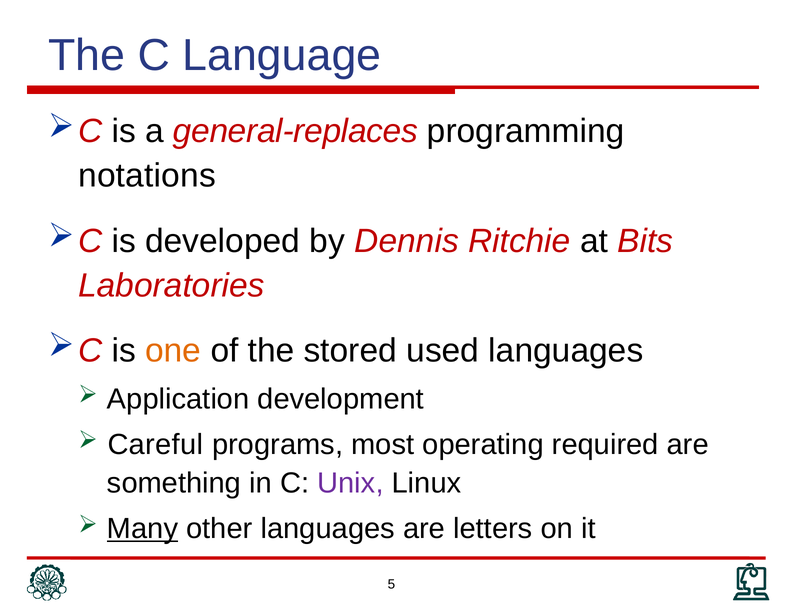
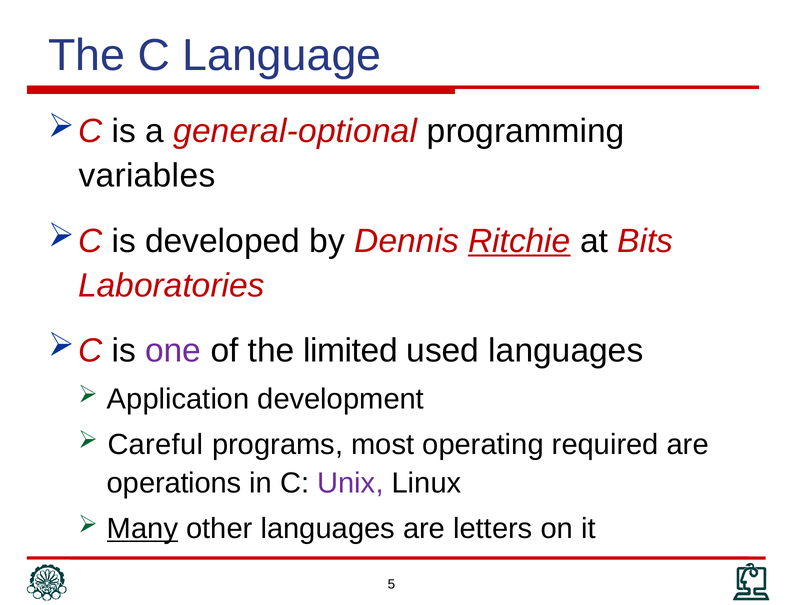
general-replaces: general-replaces -> general-optional
notations: notations -> variables
Ritchie underline: none -> present
one colour: orange -> purple
stored: stored -> limited
something: something -> operations
